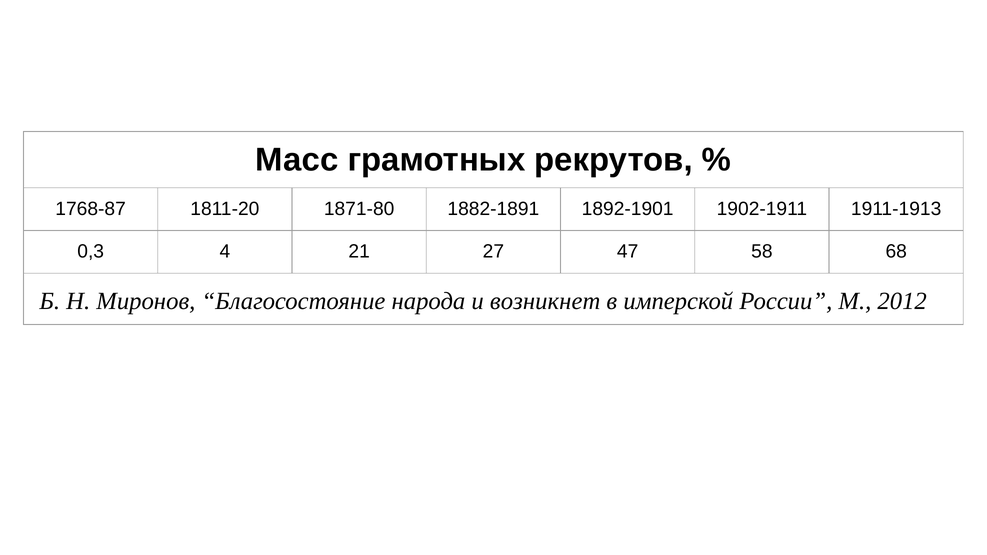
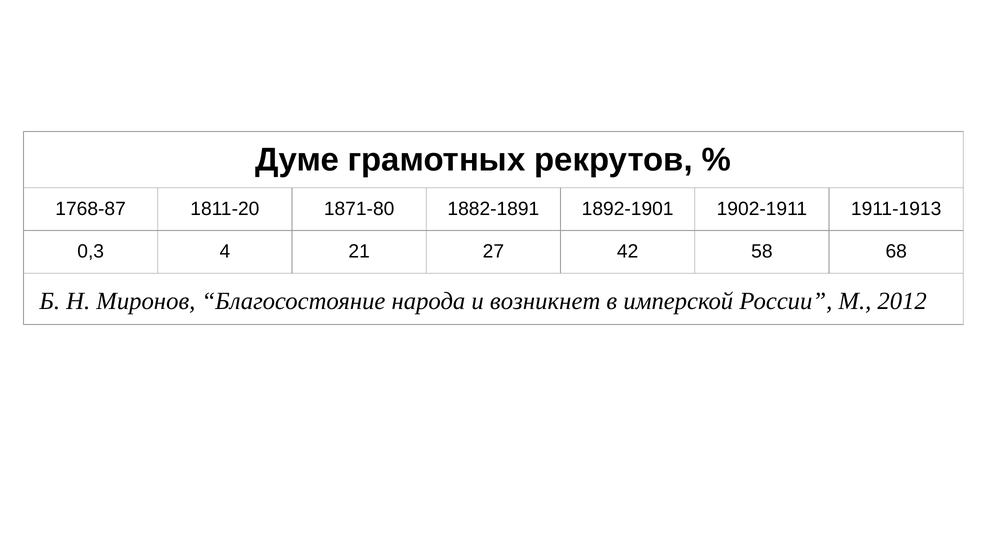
Масс: Масс -> Думе
47: 47 -> 42
